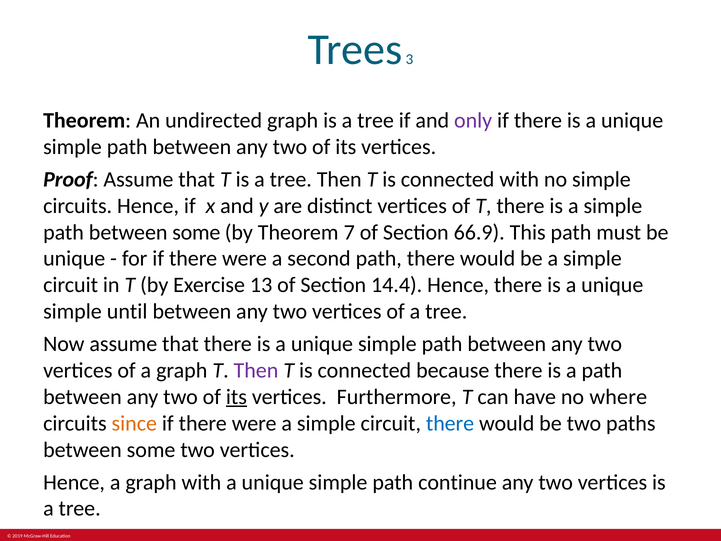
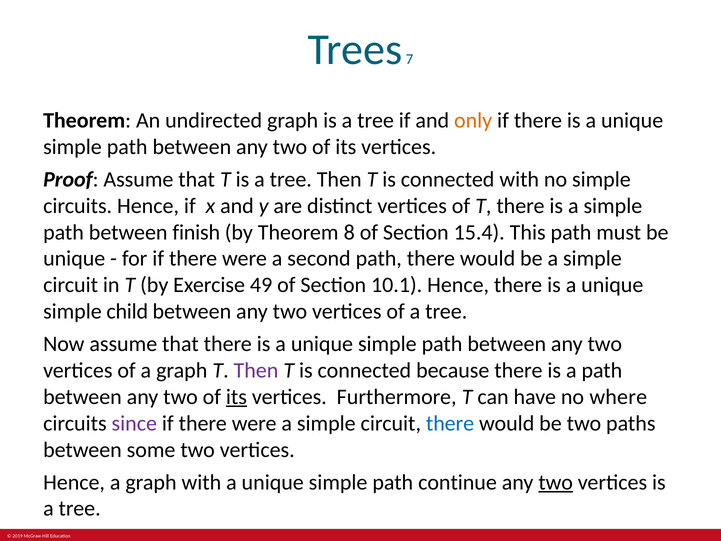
3: 3 -> 7
only colour: purple -> orange
path between some: some -> finish
7: 7 -> 8
66.9: 66.9 -> 15.4
13: 13 -> 49
14.4: 14.4 -> 10.1
until: until -> child
since colour: orange -> purple
two at (556, 482) underline: none -> present
